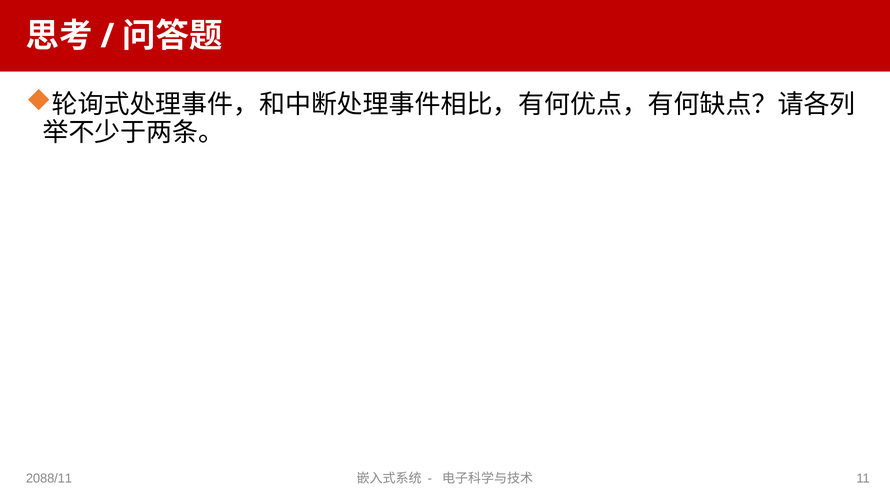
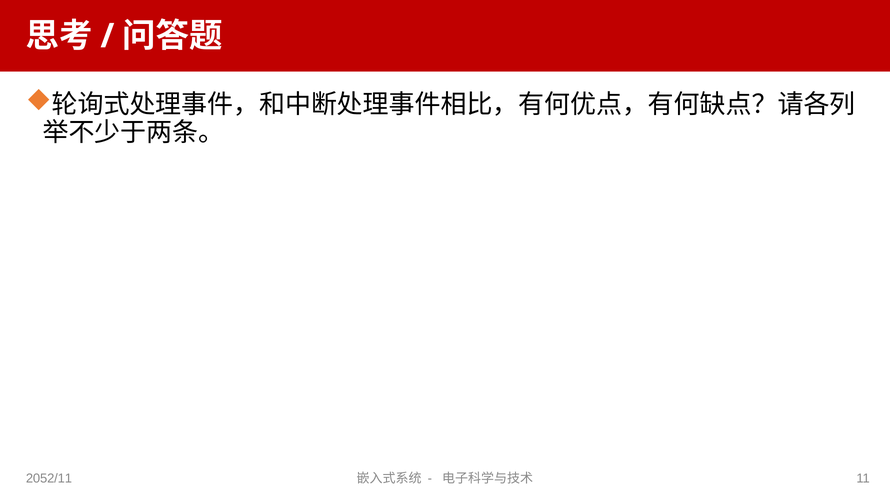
2088/11: 2088/11 -> 2052/11
